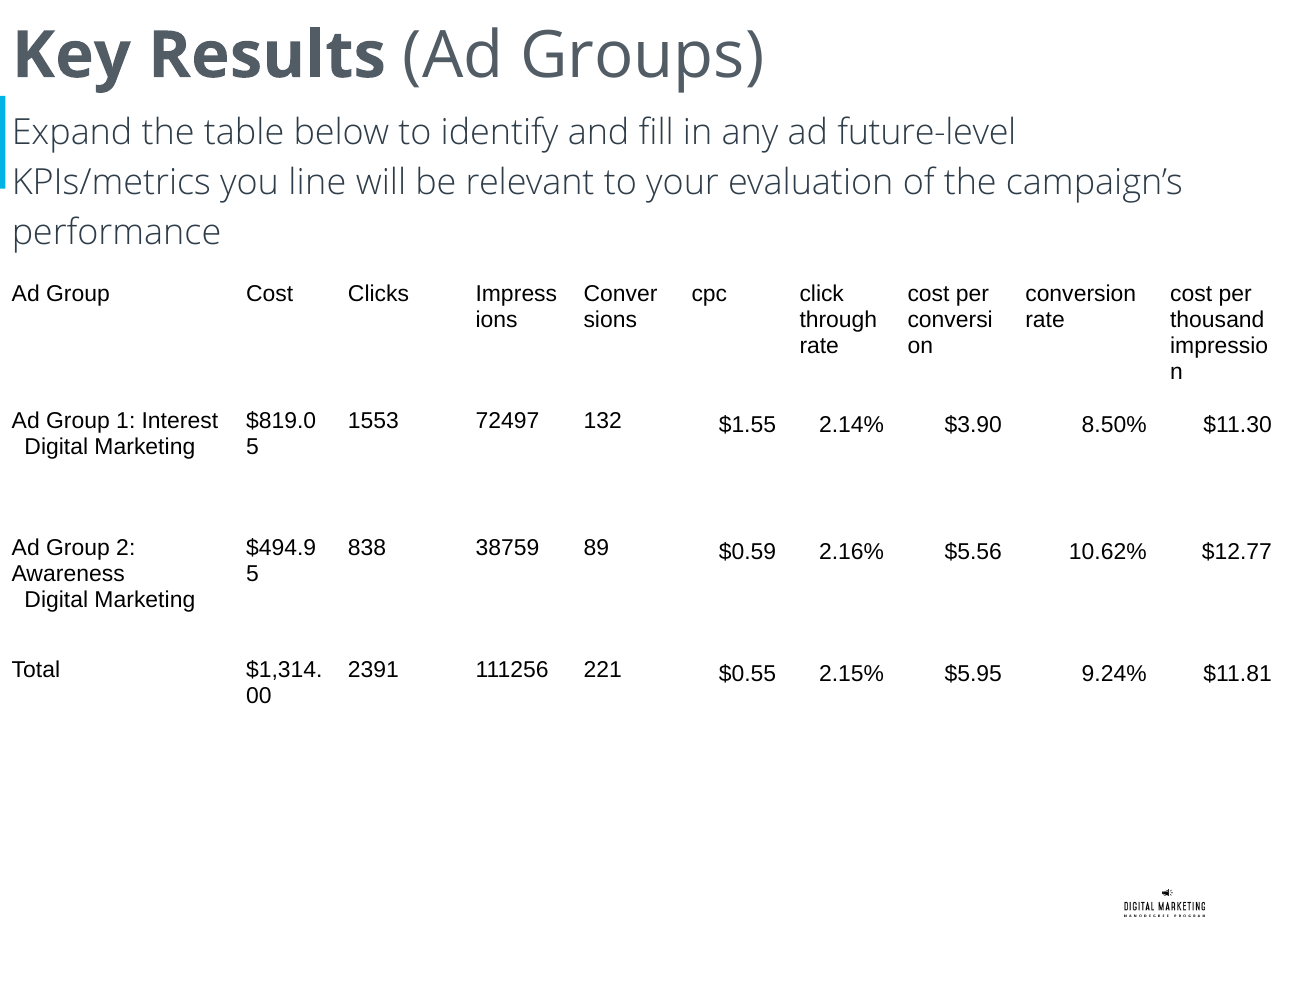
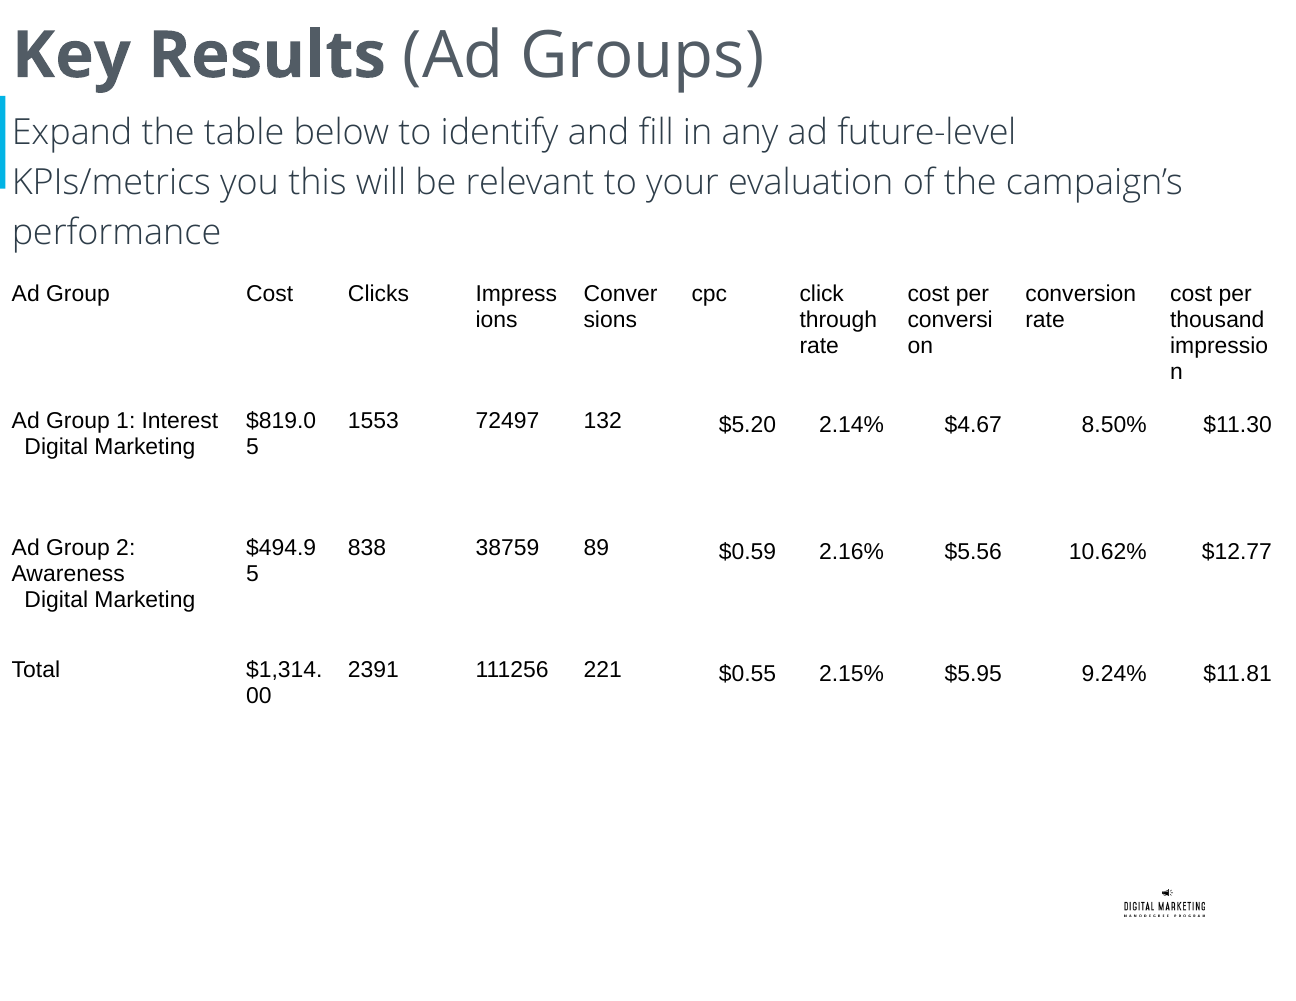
line: line -> this
$1.55: $1.55 -> $5.20
$3.90: $3.90 -> $4.67
